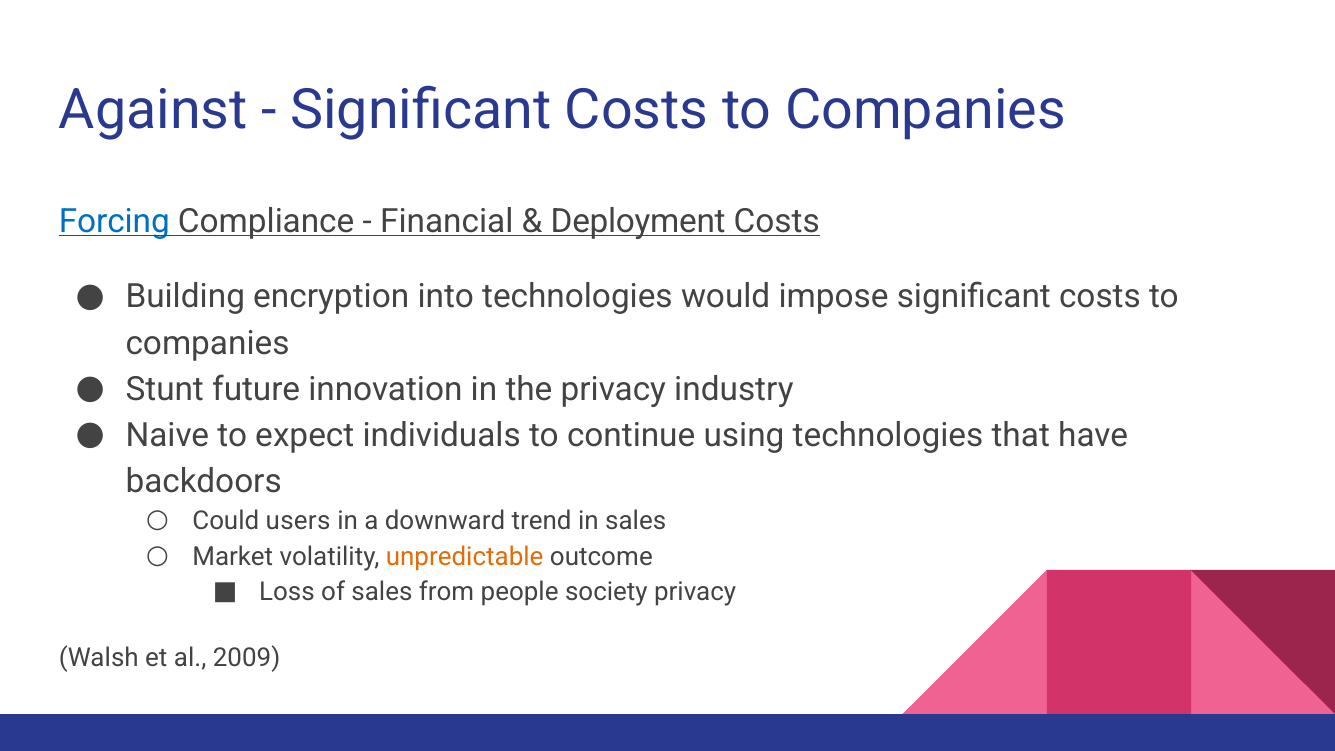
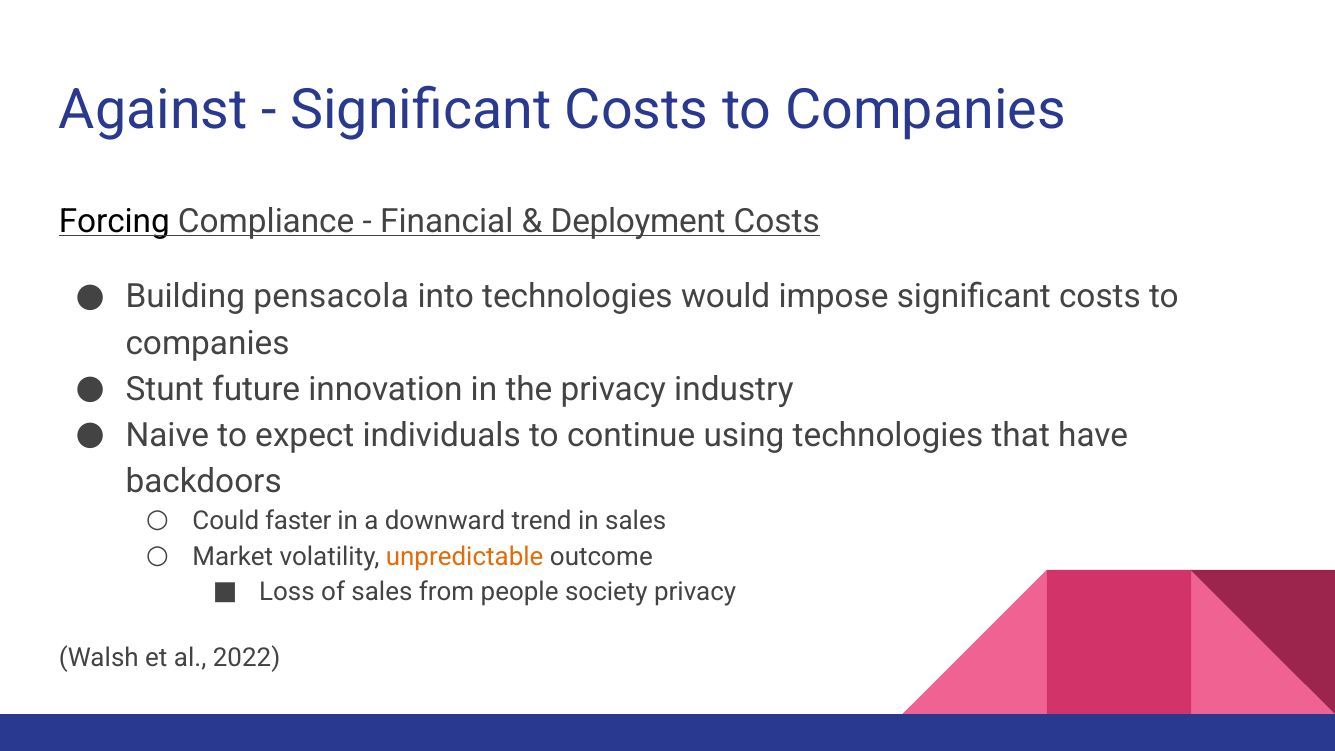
Forcing colour: blue -> black
encryption: encryption -> pensacola
users: users -> faster
2009: 2009 -> 2022
